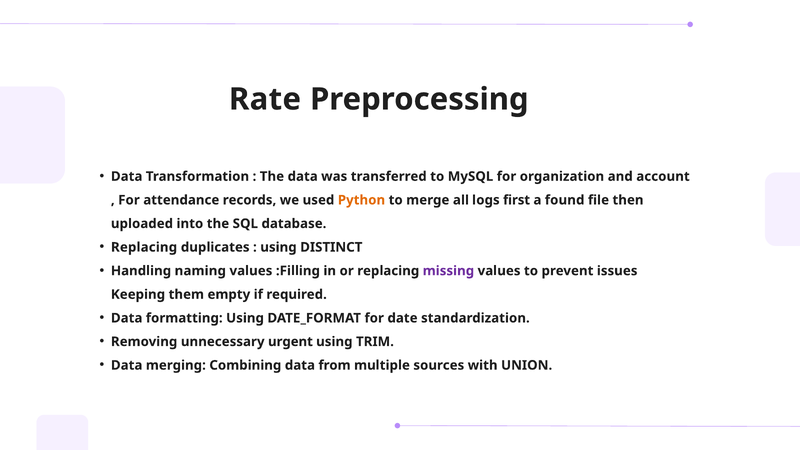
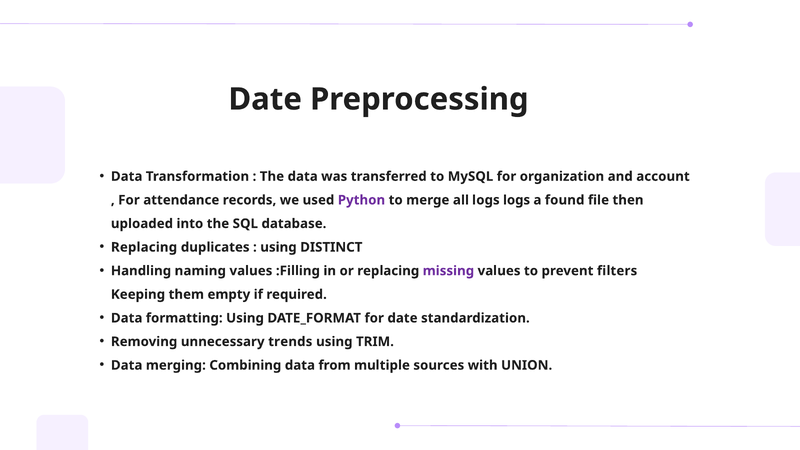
Rate at (265, 99): Rate -> Date
Python colour: orange -> purple
logs first: first -> logs
issues: issues -> filters
urgent: urgent -> trends
